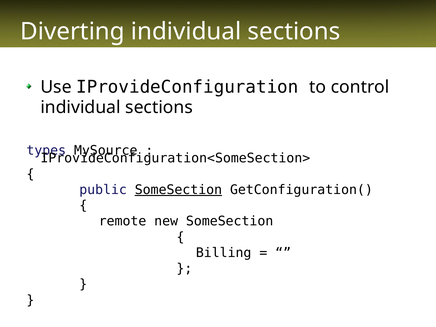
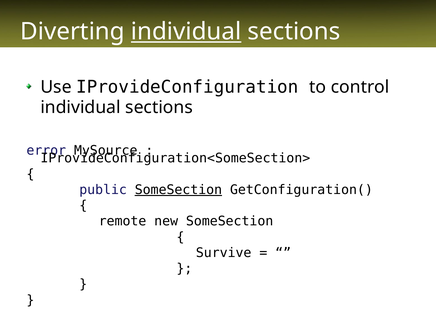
individual at (186, 32) underline: none -> present
types: types -> error
Billing: Billing -> Survive
